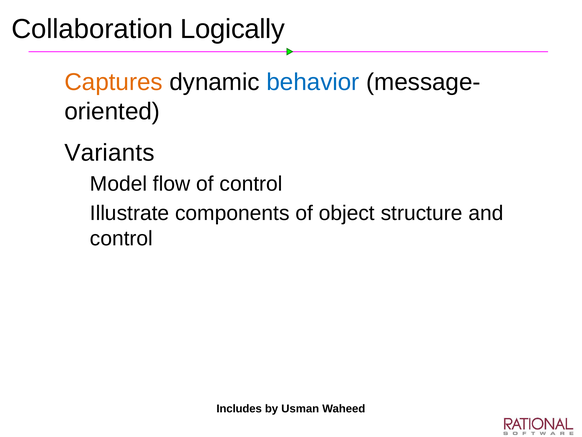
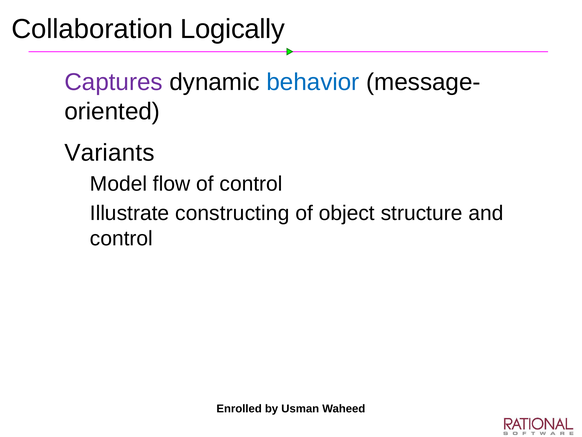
Captures colour: orange -> purple
components: components -> constructing
Includes: Includes -> Enrolled
